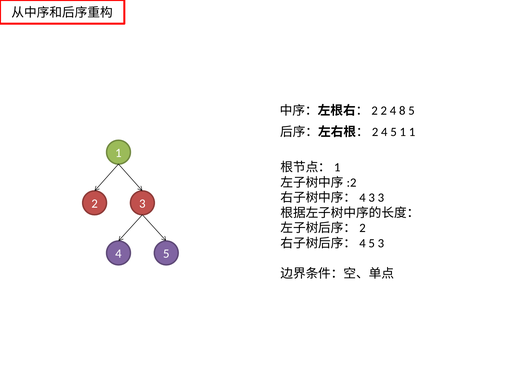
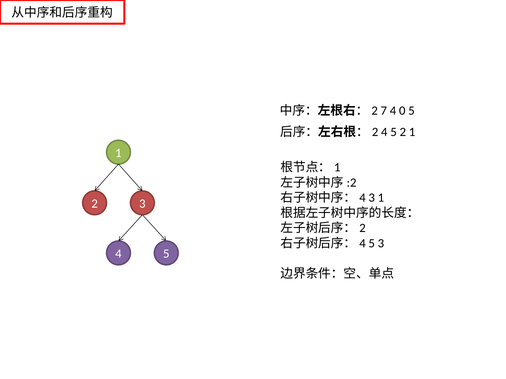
2 at (384, 111): 2 -> 7
8: 8 -> 0
5 1: 1 -> 2
3 3: 3 -> 1
